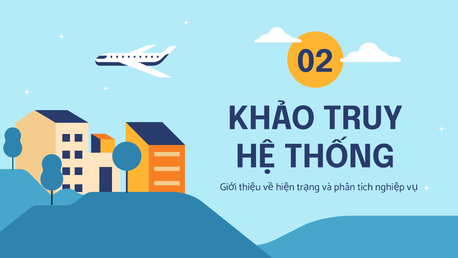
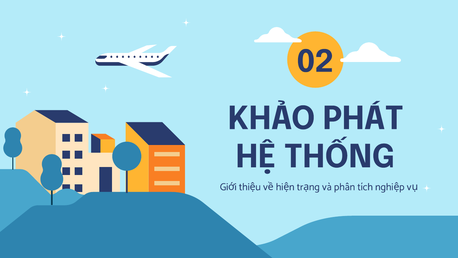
TRUY: TRUY -> PHÁT
